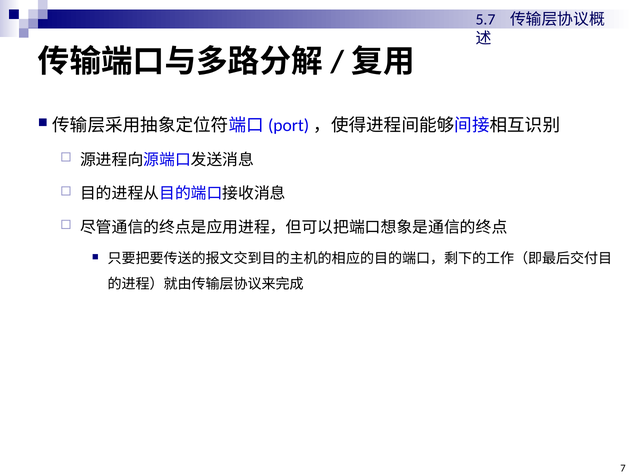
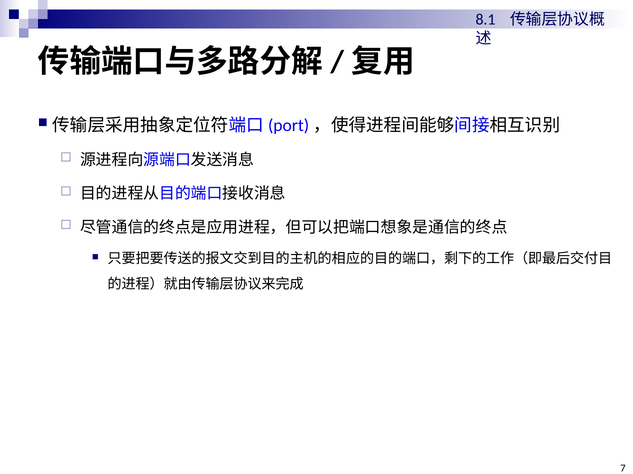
5.7: 5.7 -> 8.1
